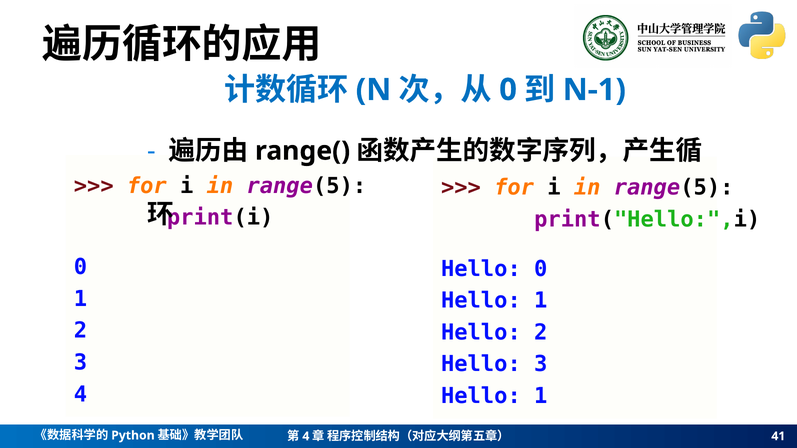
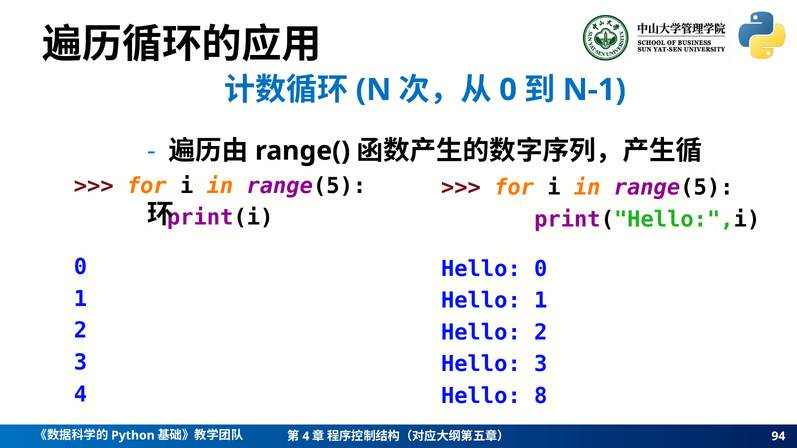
1 at (541, 396): 1 -> 8
41: 41 -> 94
